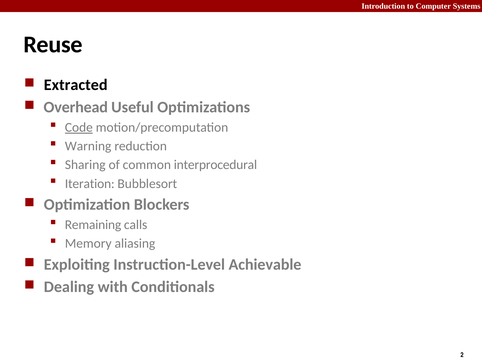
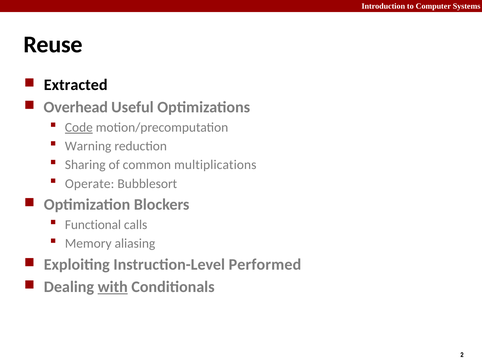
interprocedural: interprocedural -> multiplications
Iteration: Iteration -> Operate
Remaining: Remaining -> Functional
Achievable: Achievable -> Performed
with underline: none -> present
